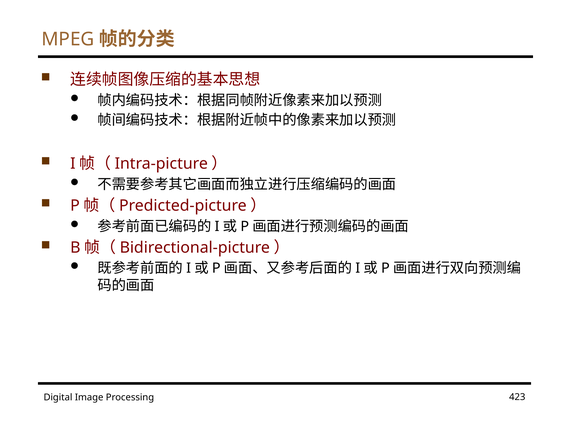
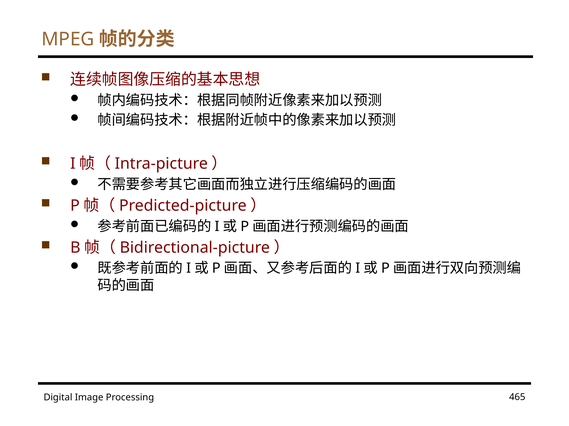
423: 423 -> 465
